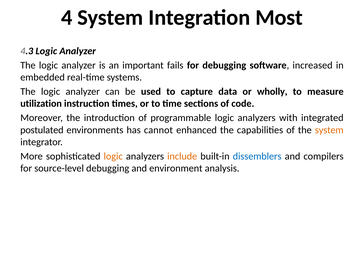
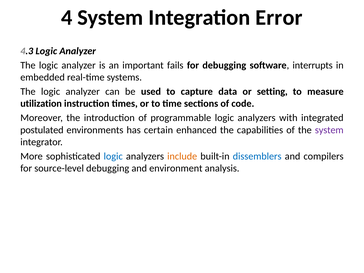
Most: Most -> Error
increased: increased -> interrupts
wholly: wholly -> setting
cannot: cannot -> certain
system at (329, 130) colour: orange -> purple
logic at (113, 156) colour: orange -> blue
